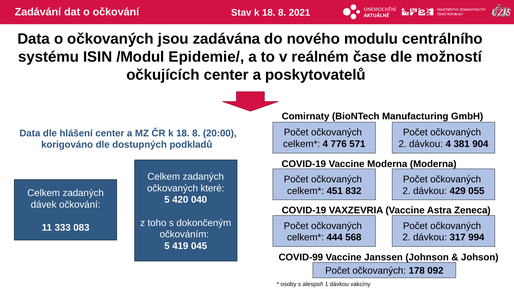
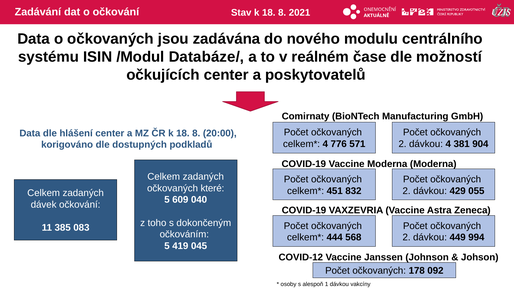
Epidemie/: Epidemie/ -> Databáze/
420: 420 -> 609
333: 333 -> 385
317: 317 -> 449
COVID-99: COVID-99 -> COVID-12
